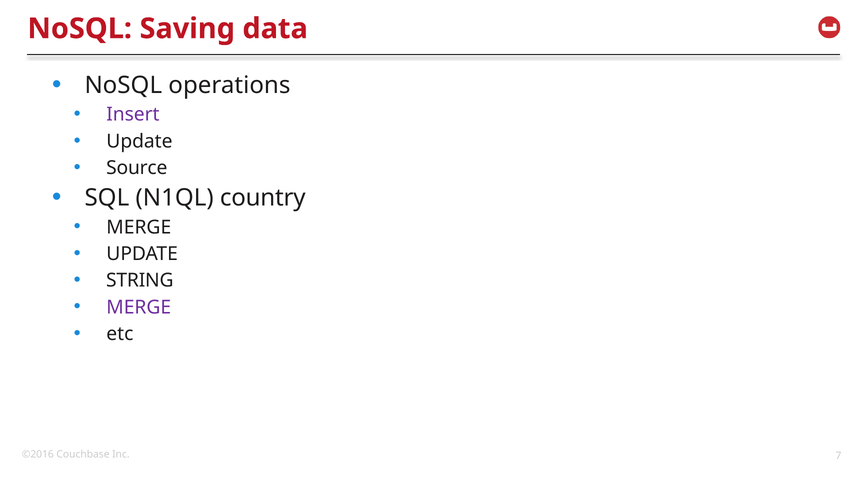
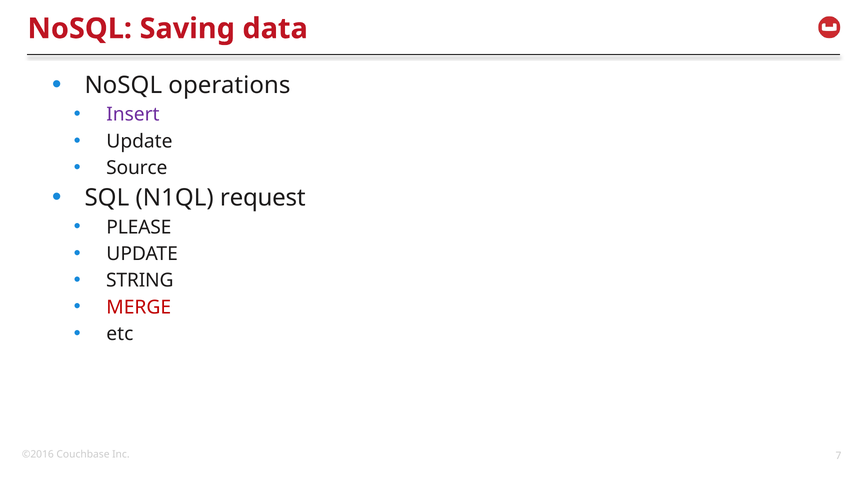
country: country -> request
MERGE at (139, 227): MERGE -> PLEASE
MERGE at (139, 308) colour: purple -> red
